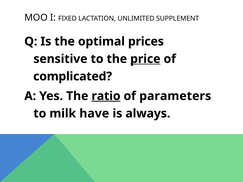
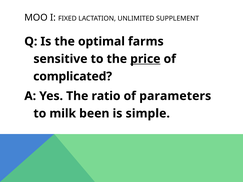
prices: prices -> farms
ratio underline: present -> none
have: have -> been
always: always -> simple
